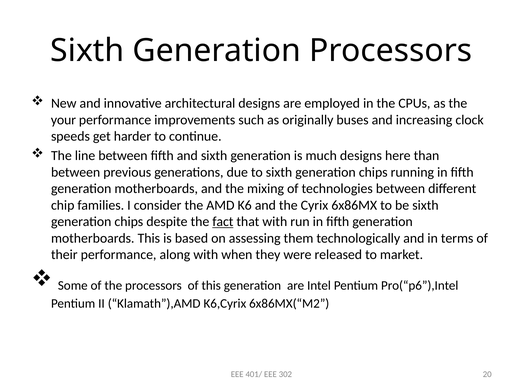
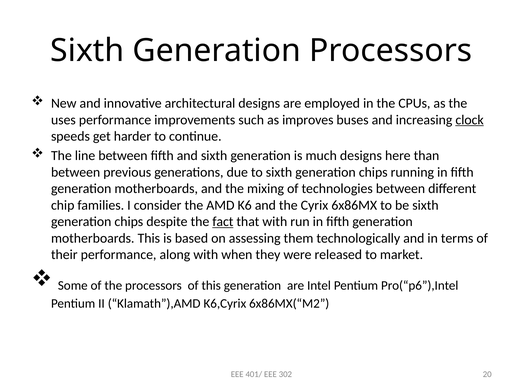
your: your -> uses
originally: originally -> improves
clock underline: none -> present
